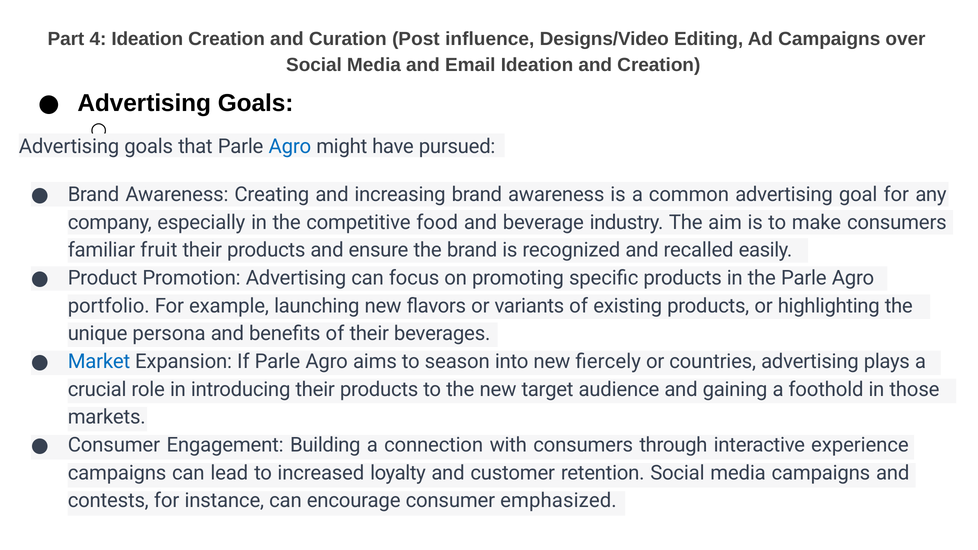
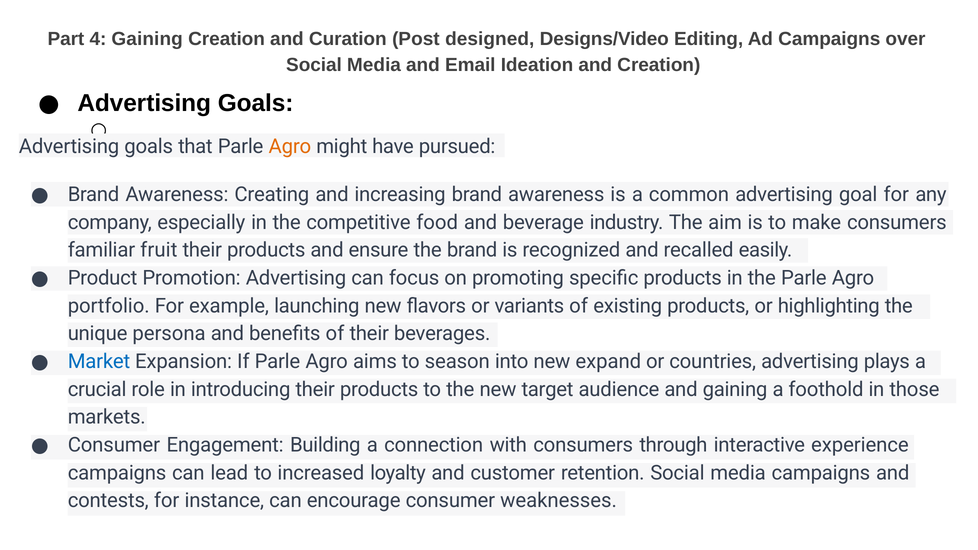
4 Ideation: Ideation -> Gaining
influence: influence -> designed
Agro at (290, 146) colour: blue -> orange
ﬁercely: ﬁercely -> expand
emphasized: emphasized -> weaknesses
